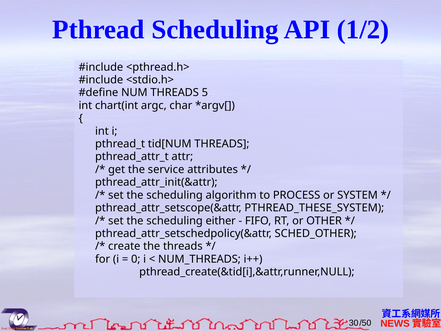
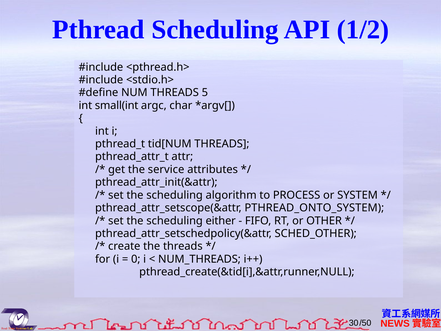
chart(int: chart(int -> small(int
PTHREAD_THESE_SYSTEM: PTHREAD_THESE_SYSTEM -> PTHREAD_ONTO_SYSTEM
